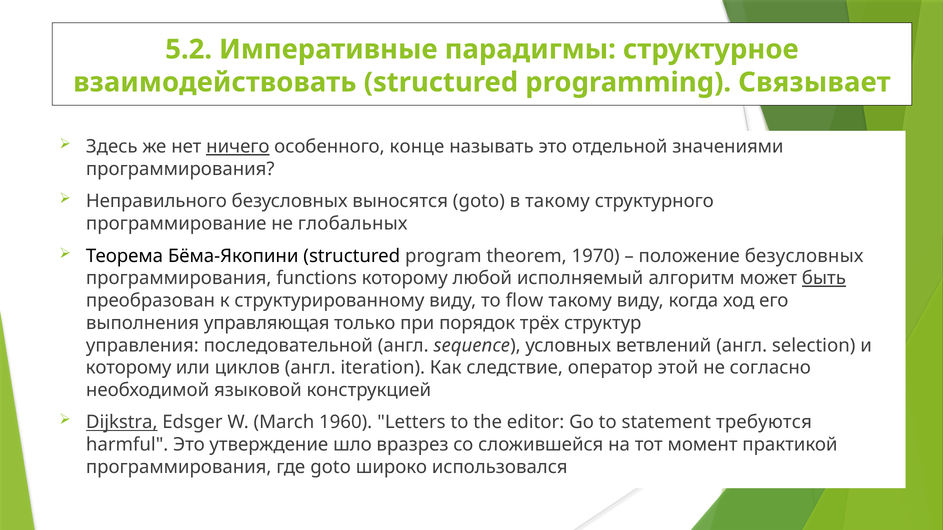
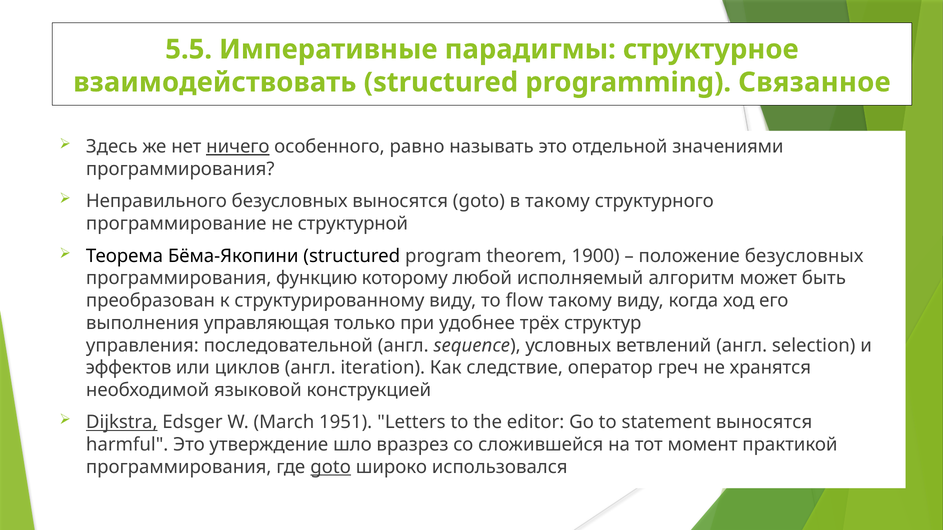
5.2: 5.2 -> 5.5
Связывает: Связывает -> Связанное
конце: конце -> равно
глобальных: глобальных -> структурной
1970: 1970 -> 1900
functions: functions -> функцию
быть underline: present -> none
порядок: порядок -> удобнее
которому at (129, 368): которому -> эффектов
этой: этой -> греч
согласно: согласно -> хранятся
1960: 1960 -> 1951
statement требуются: требуются -> выносятся
goto at (331, 467) underline: none -> present
